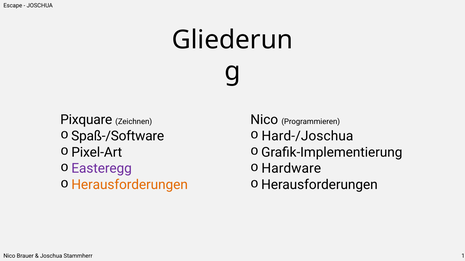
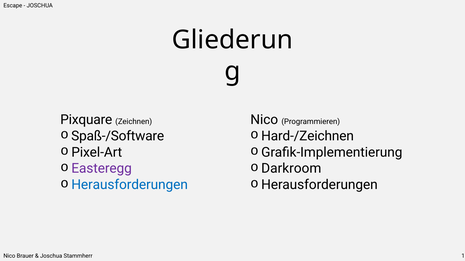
Hard-/Joschua: Hard-/Joschua -> Hard-/Zeichnen
Hardware: Hardware -> Darkroom
Herausforderungen at (130, 185) colour: orange -> blue
